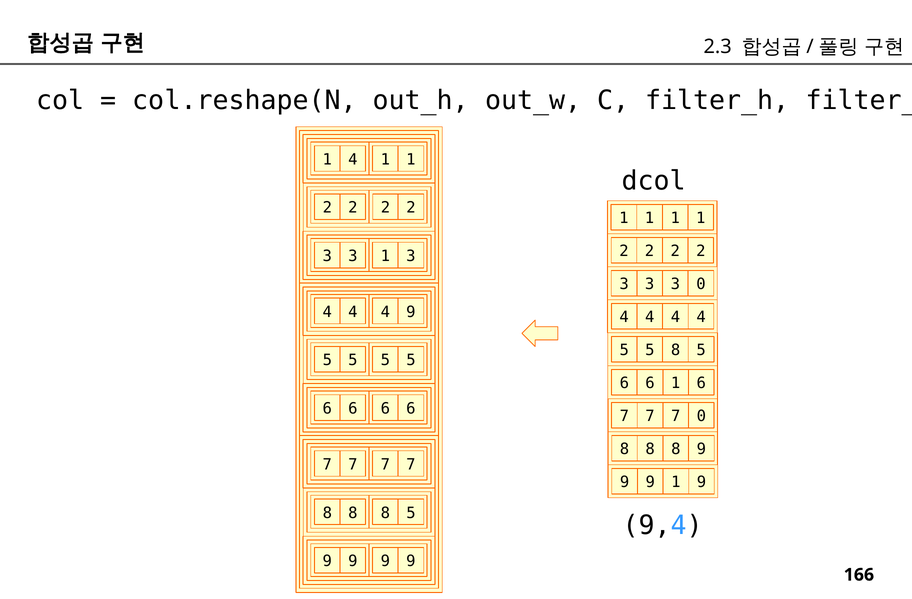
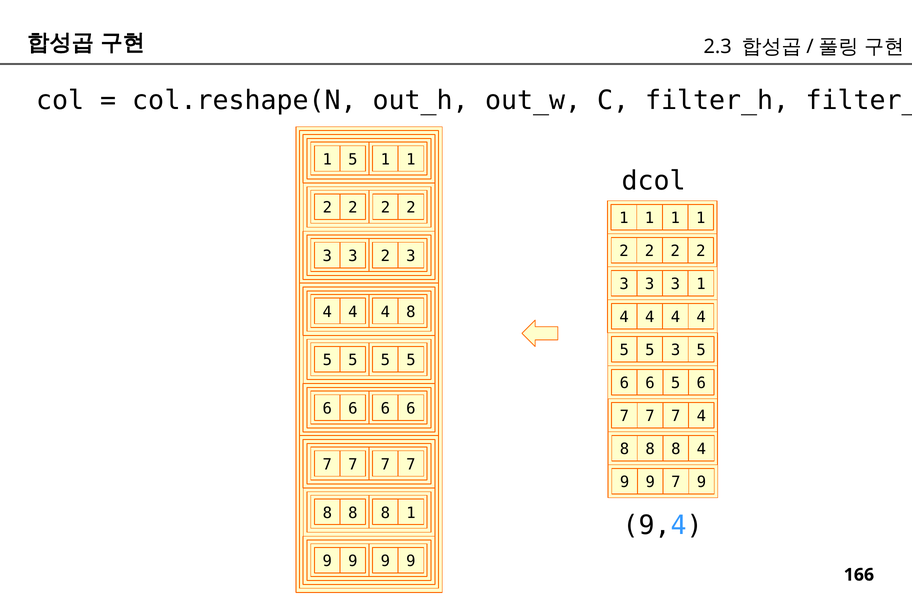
1 4: 4 -> 5
3 1: 1 -> 2
3 0: 0 -> 1
4 4 9: 9 -> 8
5 8: 8 -> 3
6 1: 1 -> 5
7 0: 0 -> 4
8 9: 9 -> 4
9 1: 1 -> 7
8 8 5: 5 -> 1
